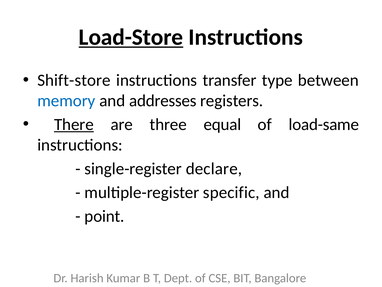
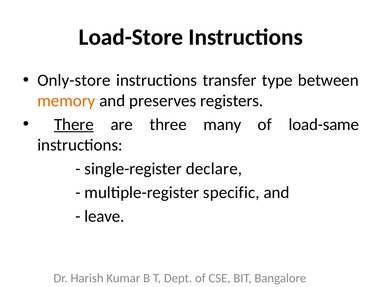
Load-Store underline: present -> none
Shift-store: Shift-store -> Only-store
memory colour: blue -> orange
addresses: addresses -> preserves
equal: equal -> many
point: point -> leave
